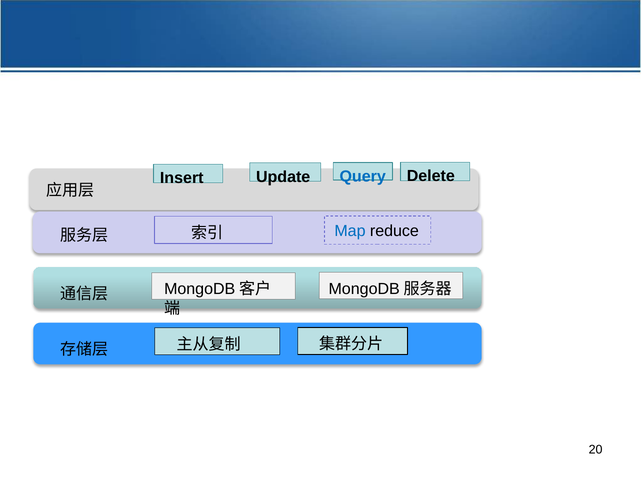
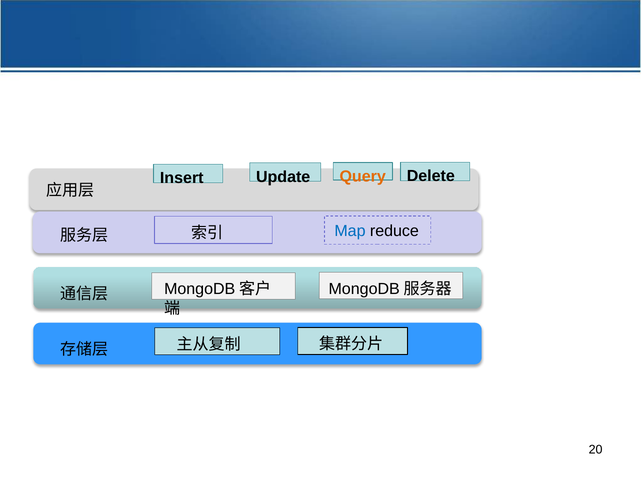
Query colour: blue -> orange
